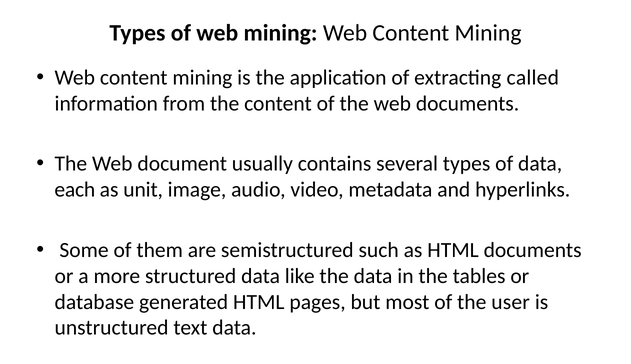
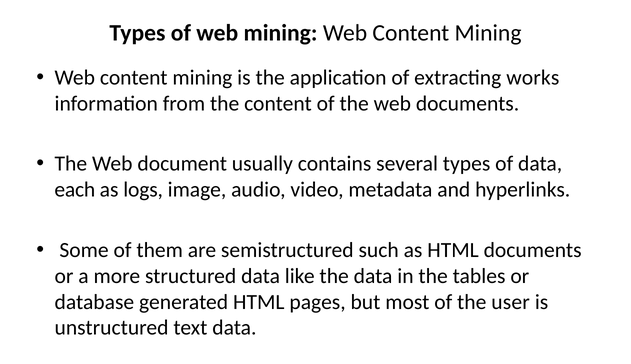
called: called -> works
unit: unit -> logs
